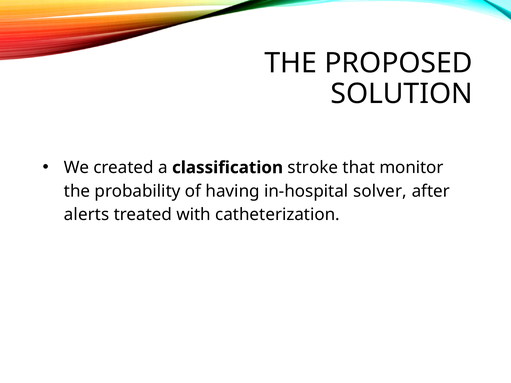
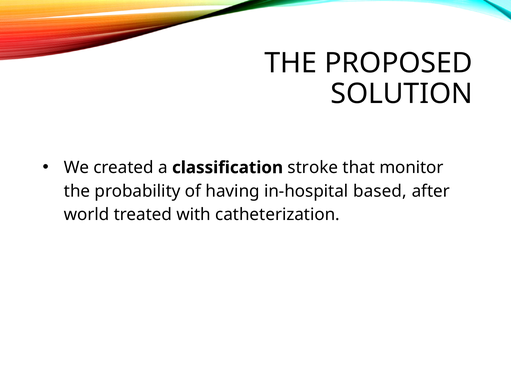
solver: solver -> based
alerts: alerts -> world
